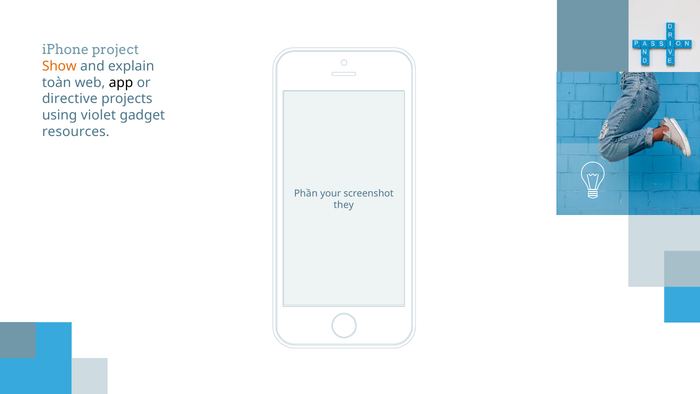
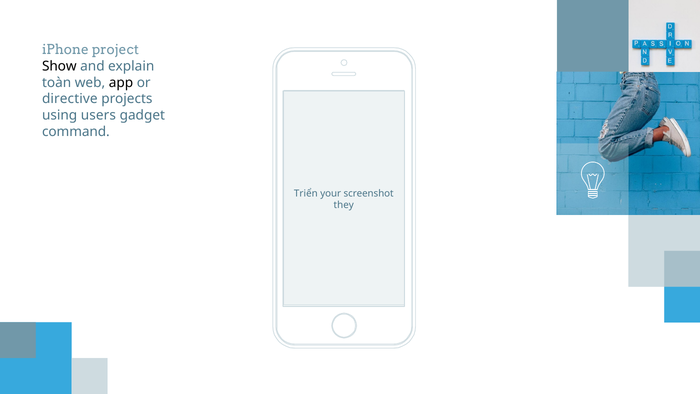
Show colour: orange -> black
violet: violet -> users
resources: resources -> command
Phần: Phần -> Triển
